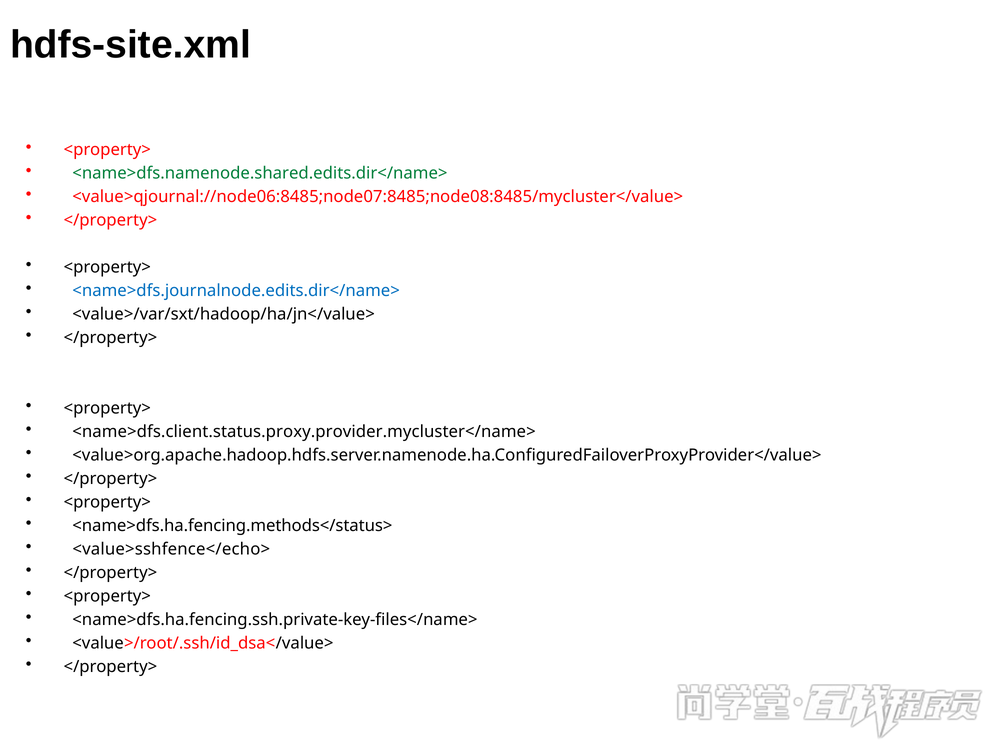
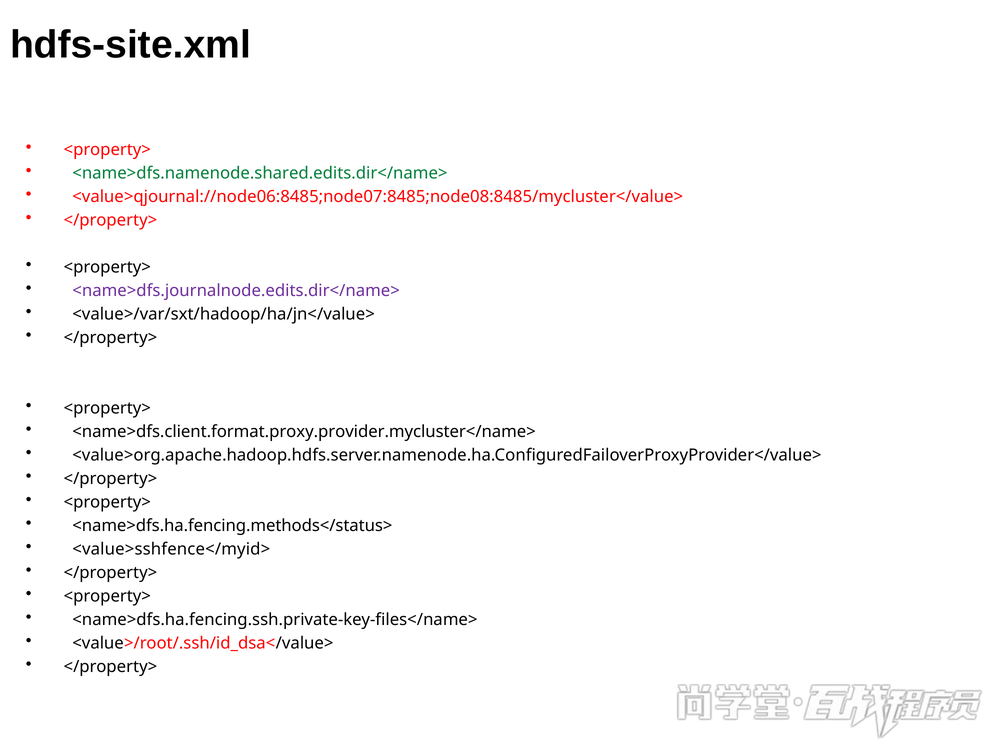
<name>dfs.journalnode.edits.dir</name> colour: blue -> purple
<name>dfs.client.status.proxy.provider.mycluster</name>: <name>dfs.client.status.proxy.provider.mycluster</name> -> <name>dfs.client.format.proxy.provider.mycluster</name>
<value>sshfence</echo>: <value>sshfence</echo> -> <value>sshfence</myid>
